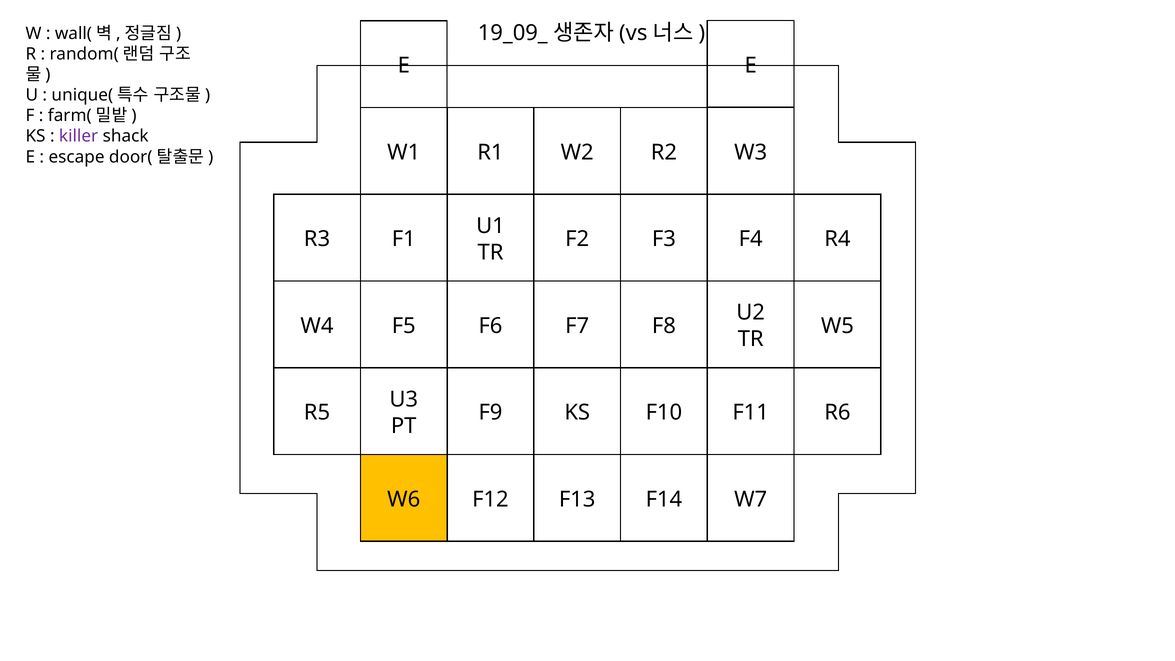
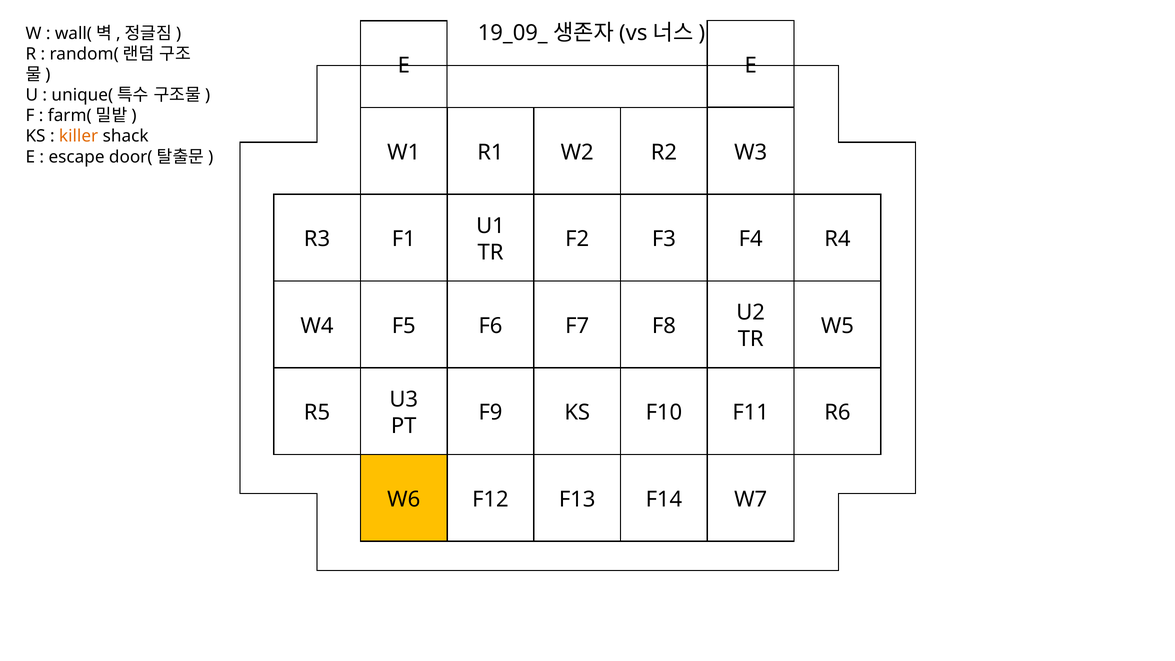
killer colour: purple -> orange
